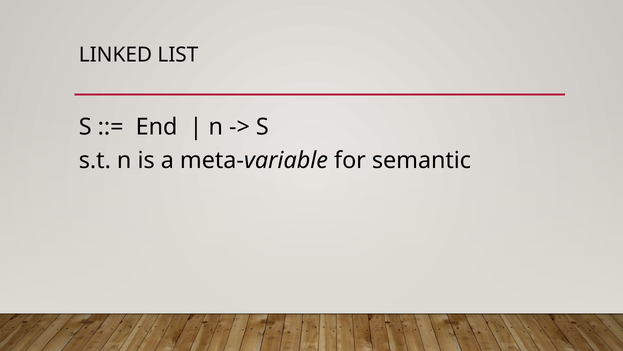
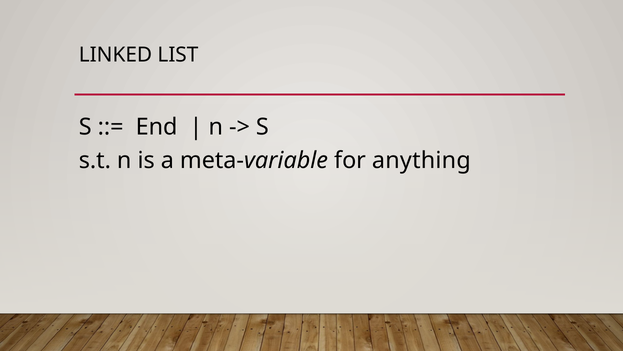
semantic: semantic -> anything
